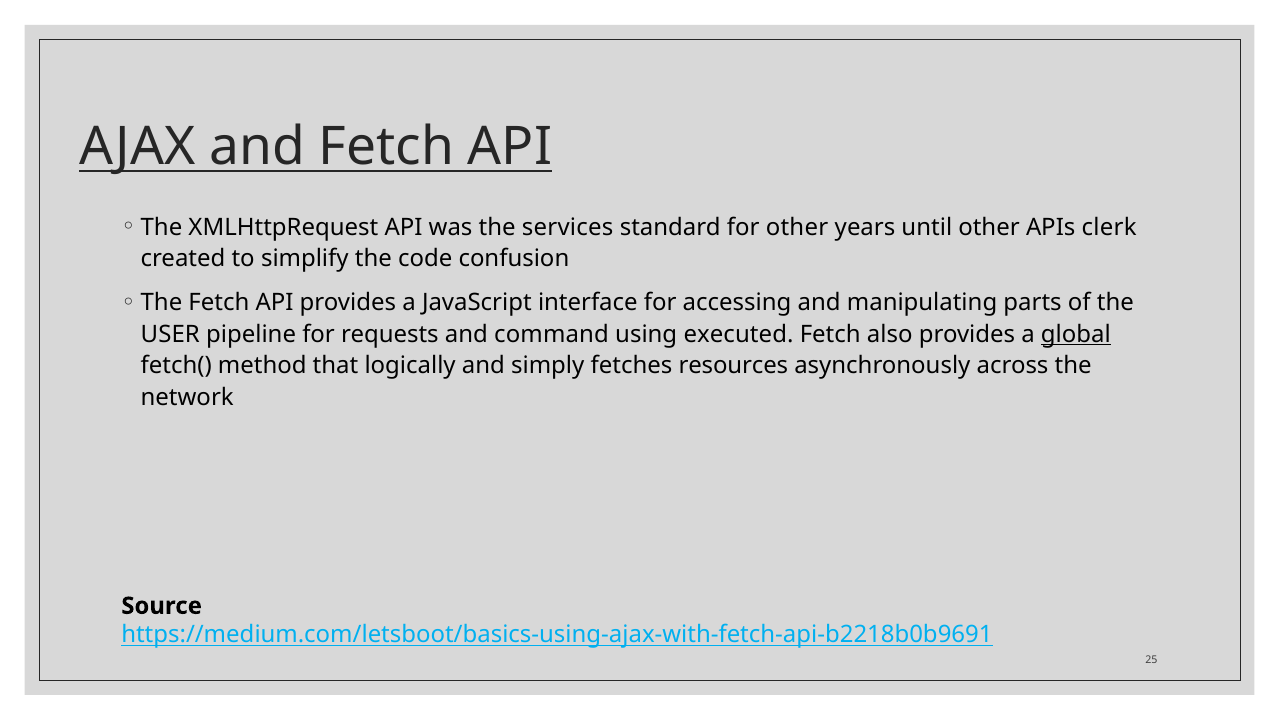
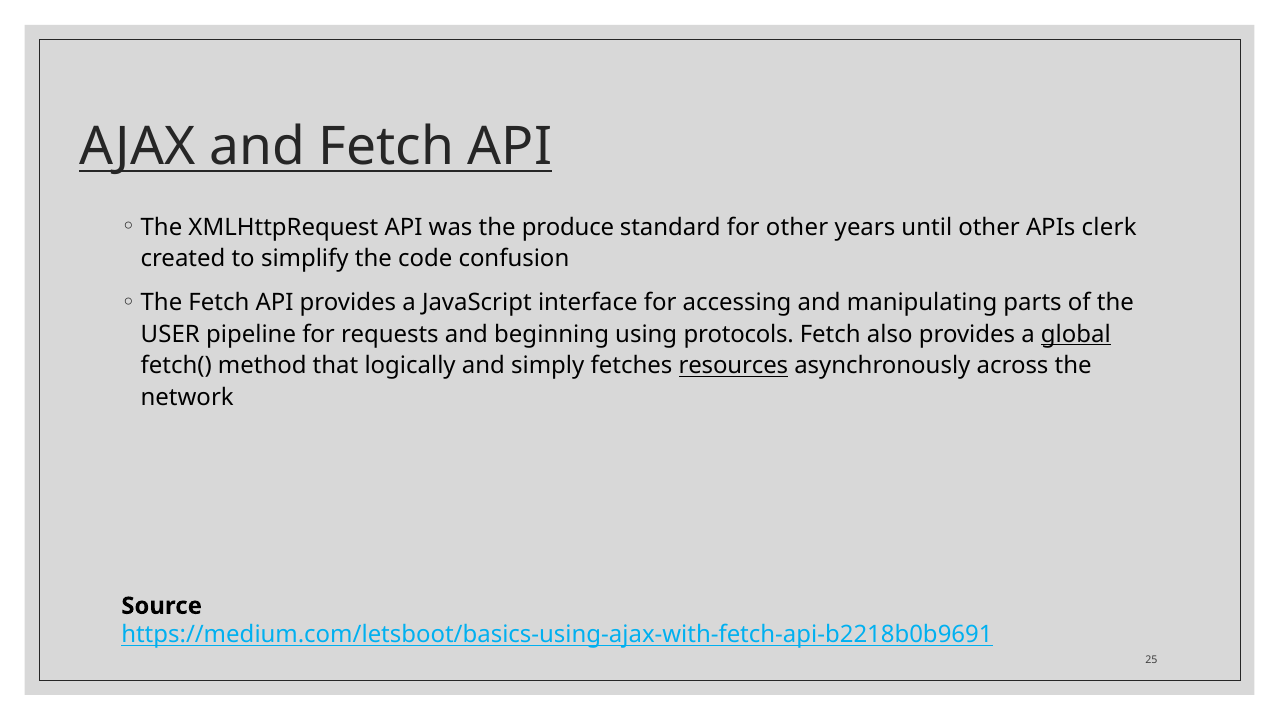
services: services -> produce
command: command -> beginning
executed: executed -> protocols
resources underline: none -> present
